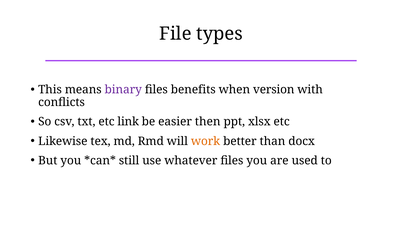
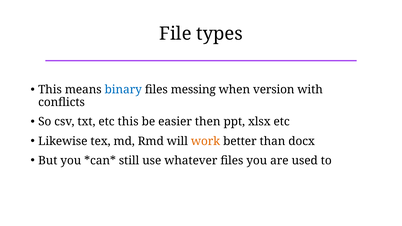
binary colour: purple -> blue
benefits: benefits -> messing
etc link: link -> this
